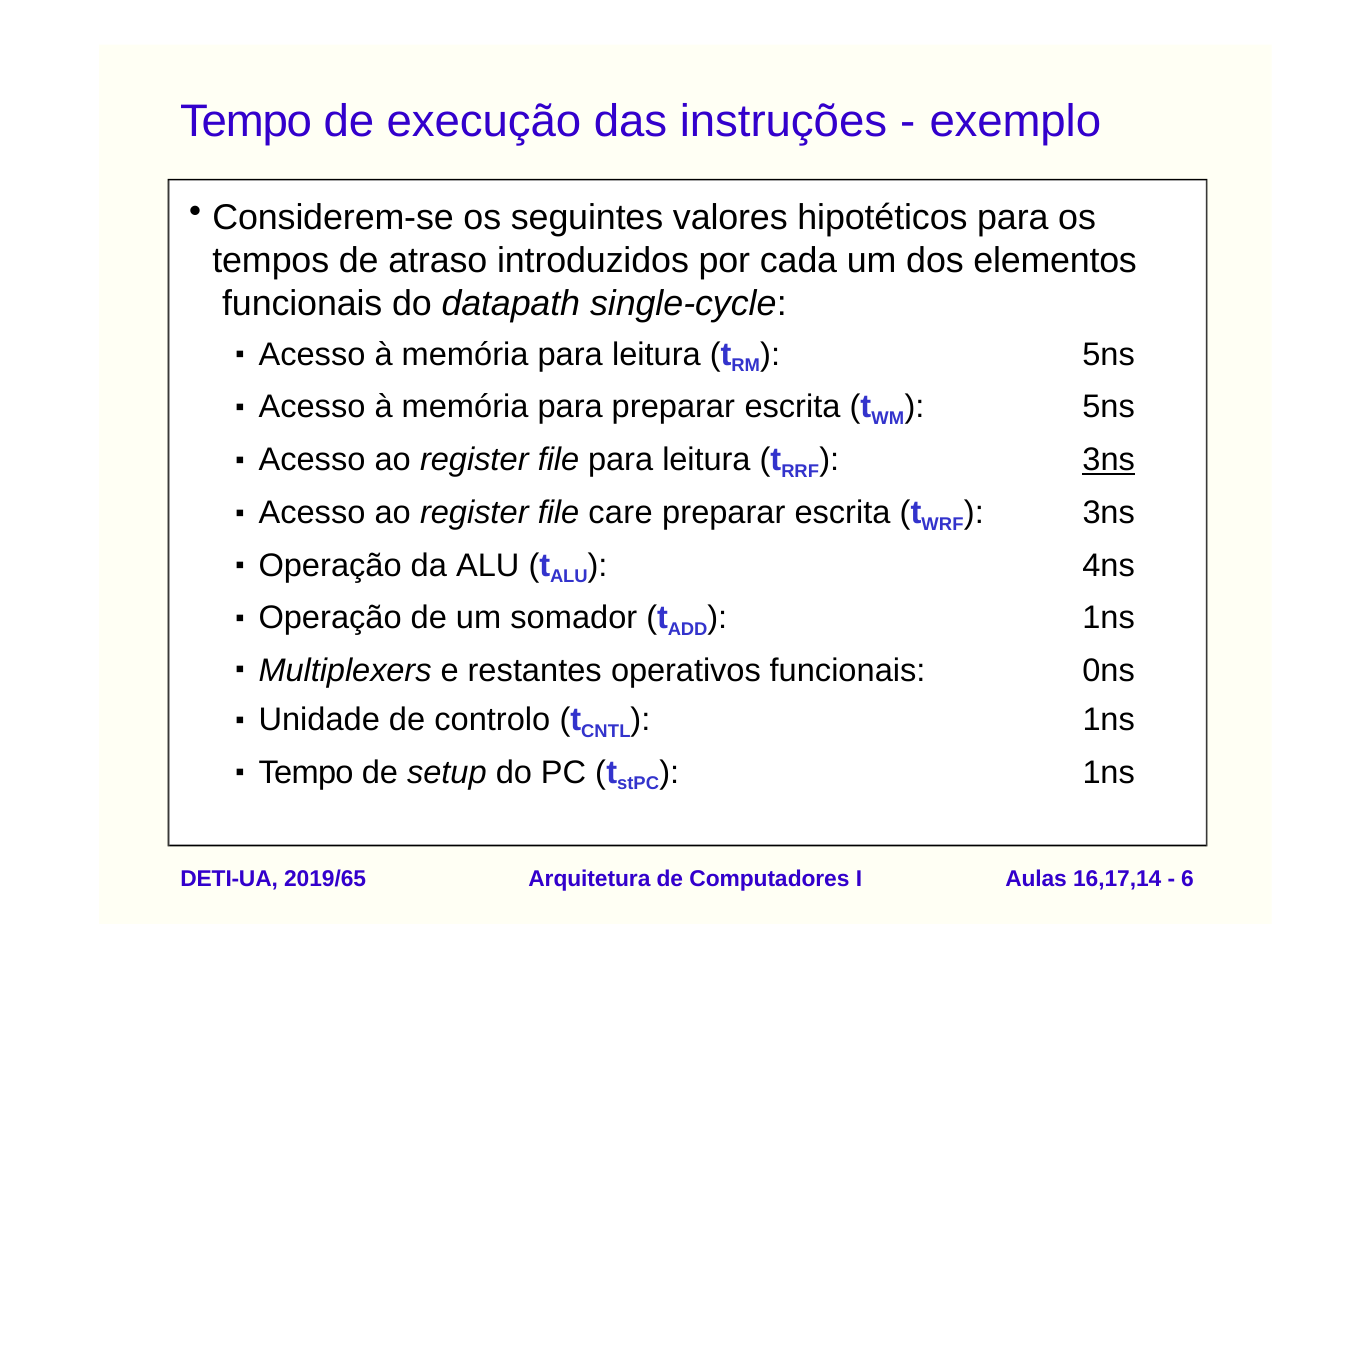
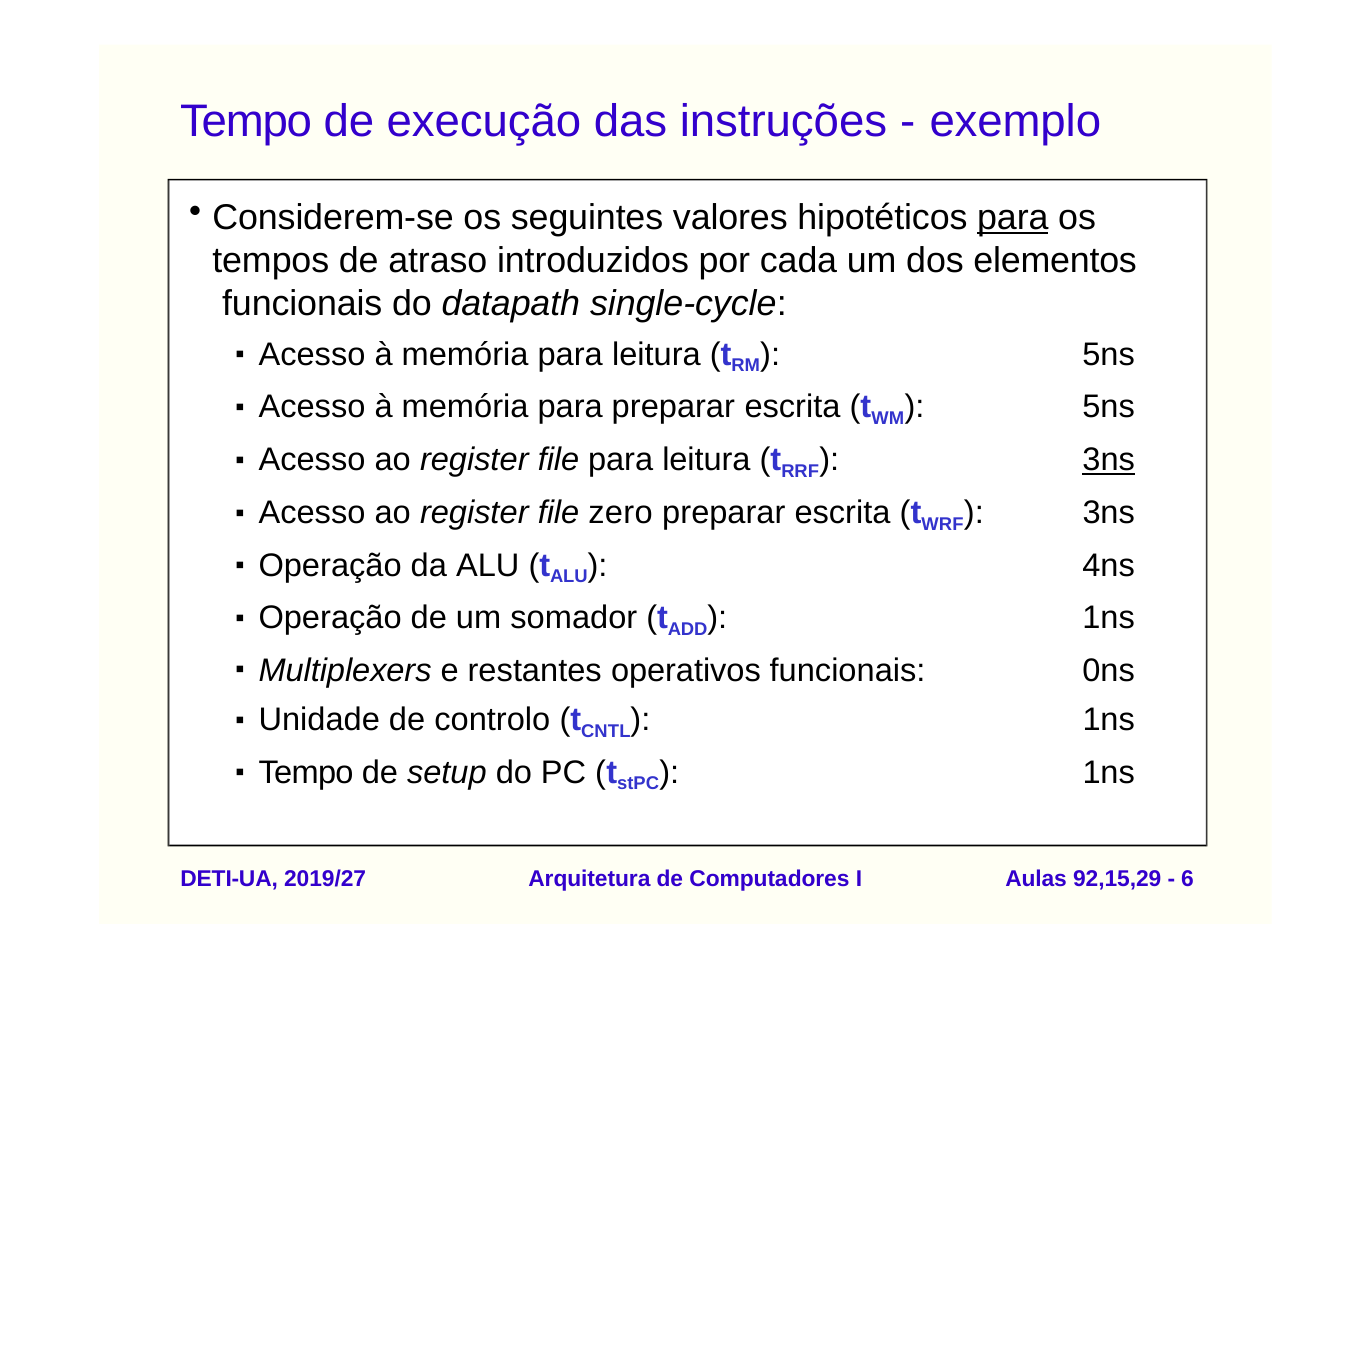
para at (1013, 218) underline: none -> present
care: care -> zero
2019/65: 2019/65 -> 2019/27
16,17,14: 16,17,14 -> 92,15,29
